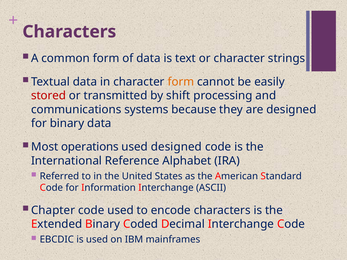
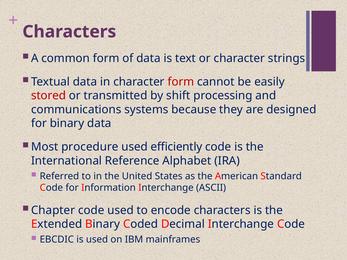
form at (181, 82) colour: orange -> red
operations: operations -> procedure
used designed: designed -> efficiently
